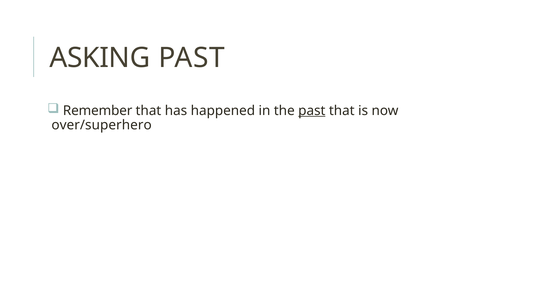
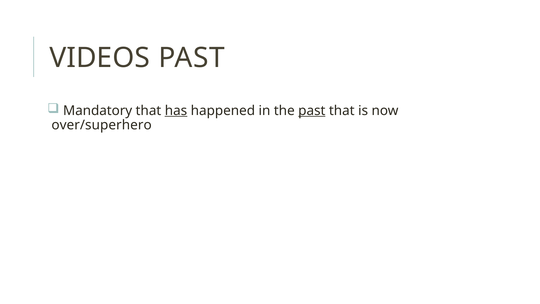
ASKING: ASKING -> VIDEOS
Remember: Remember -> Mandatory
has underline: none -> present
